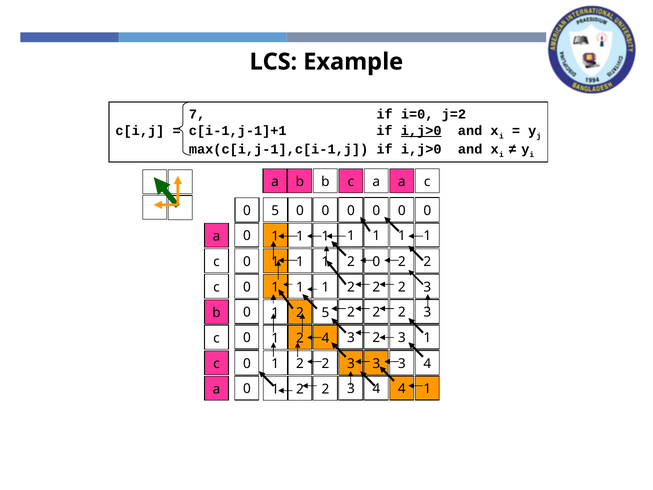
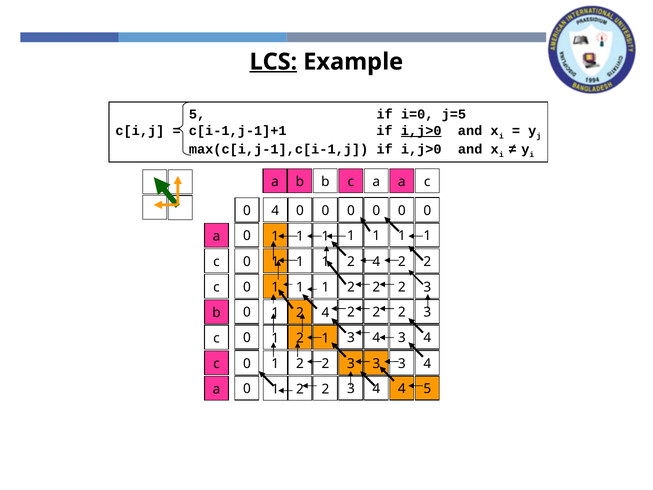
LCS underline: none -> present
7 at (197, 114): 7 -> 5
j=2: j=2 -> j=5
0 5: 5 -> 4
0 at (376, 261): 0 -> 4
5 at (325, 312): 5 -> 4
2 at (376, 338): 2 -> 4
1 at (427, 338): 1 -> 4
4 at (325, 338): 4 -> 1
4 1: 1 -> 5
